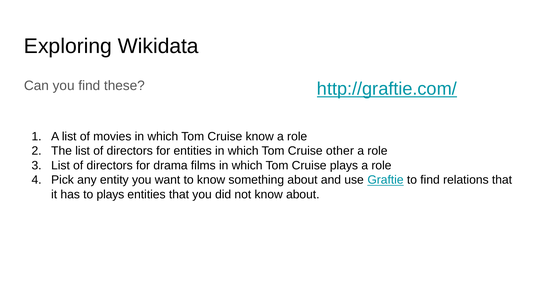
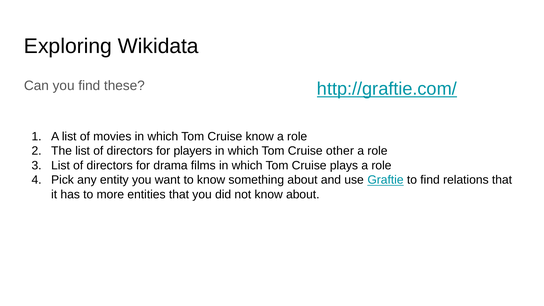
for entities: entities -> players
to plays: plays -> more
